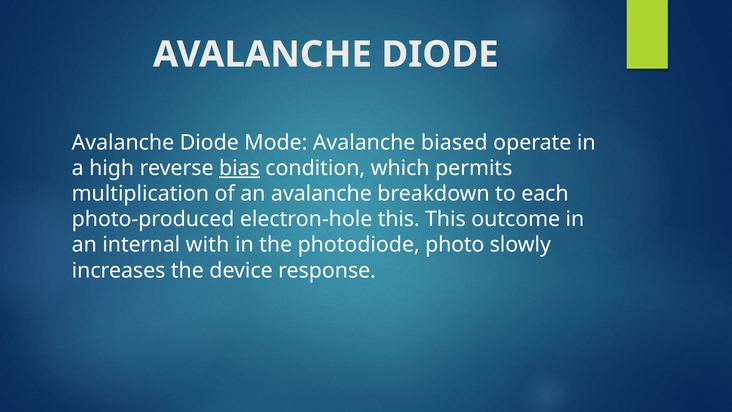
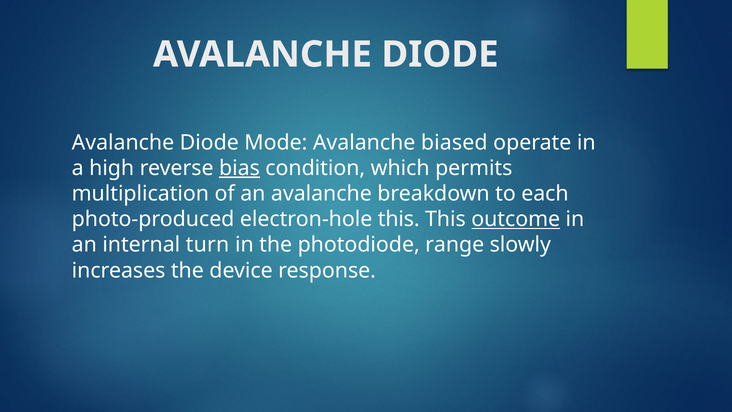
outcome underline: none -> present
with: with -> turn
photo: photo -> range
